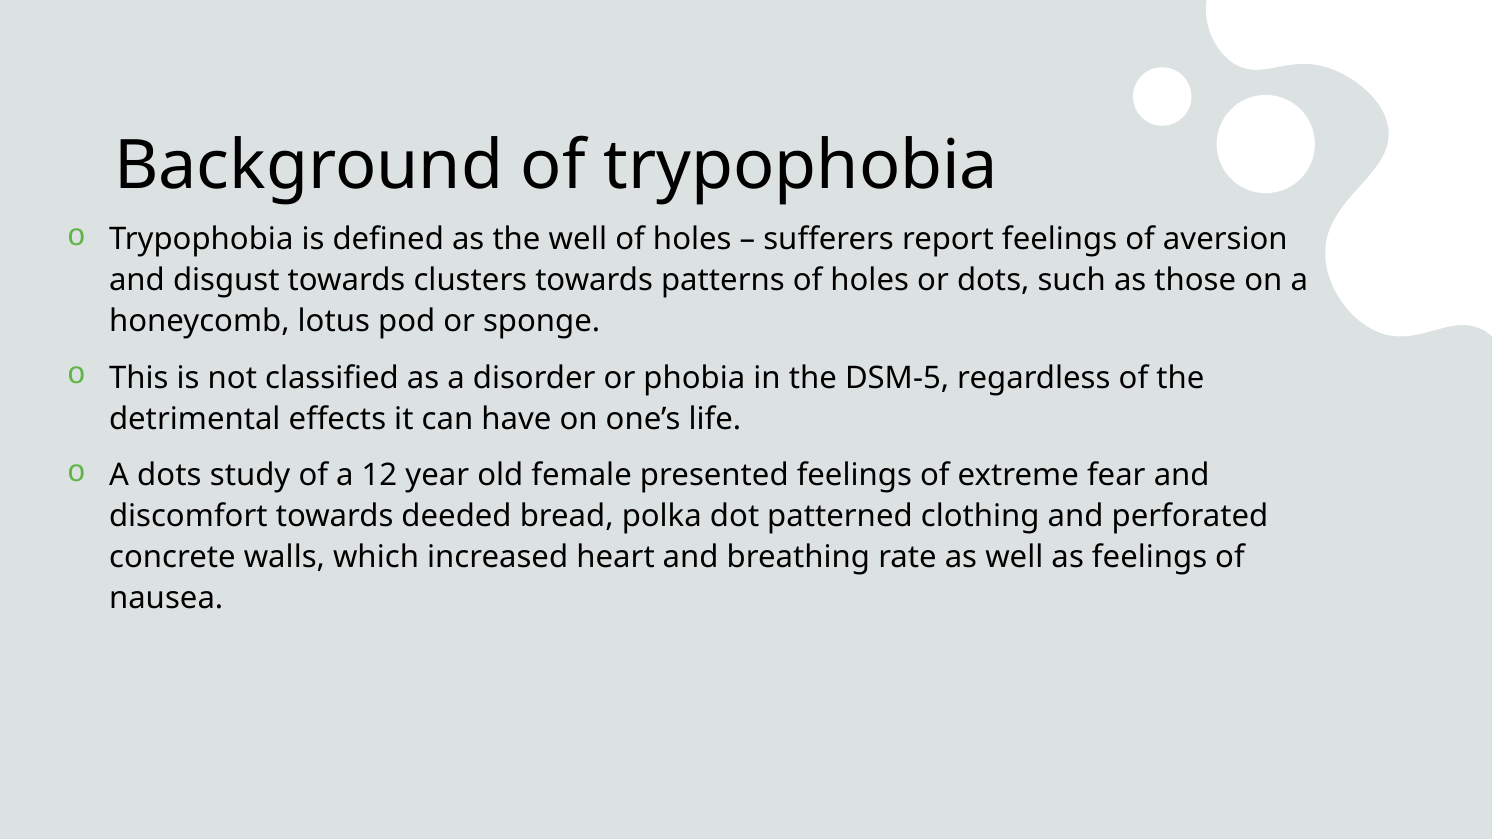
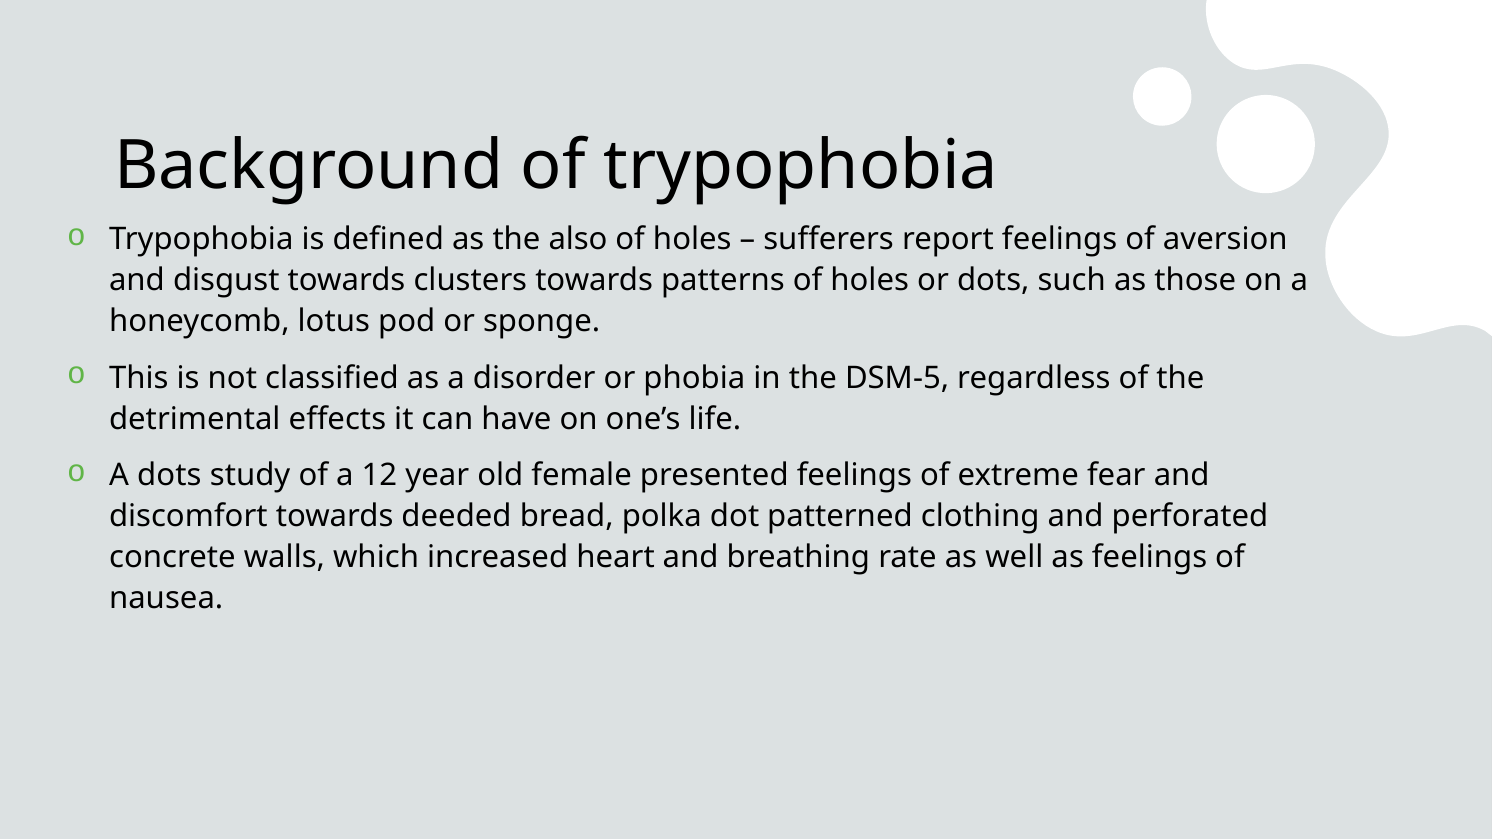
the well: well -> also
